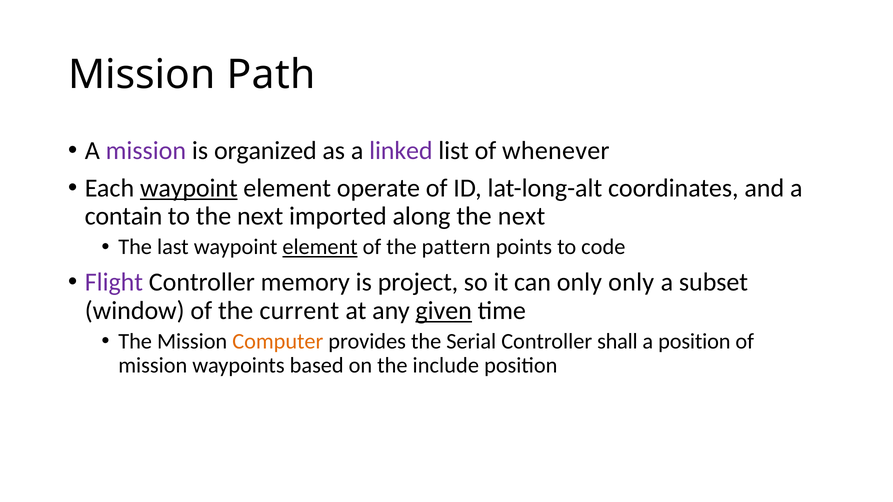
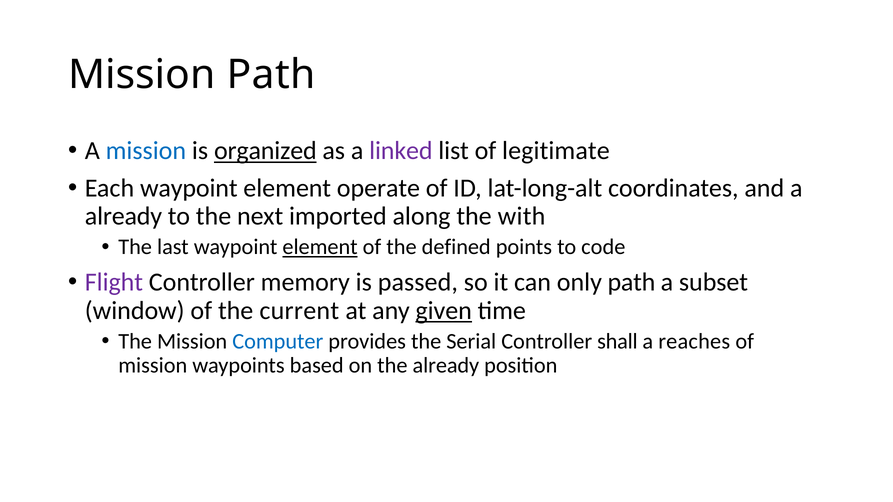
mission at (146, 151) colour: purple -> blue
organized underline: none -> present
whenever: whenever -> legitimate
waypoint at (189, 188) underline: present -> none
contain at (124, 216): contain -> already
along the next: next -> with
pattern: pattern -> defined
project: project -> passed
only only: only -> path
Computer colour: orange -> blue
a position: position -> reaches
the include: include -> already
